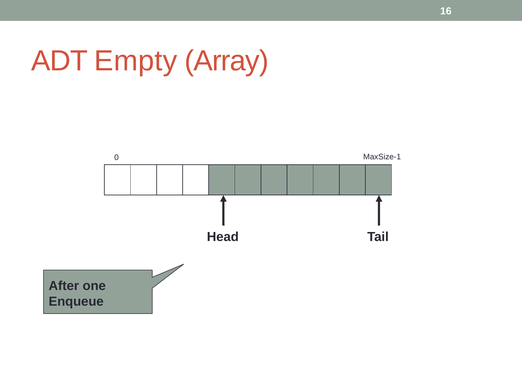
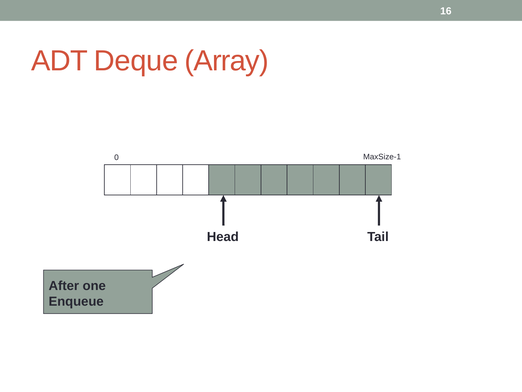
Empty: Empty -> Deque
